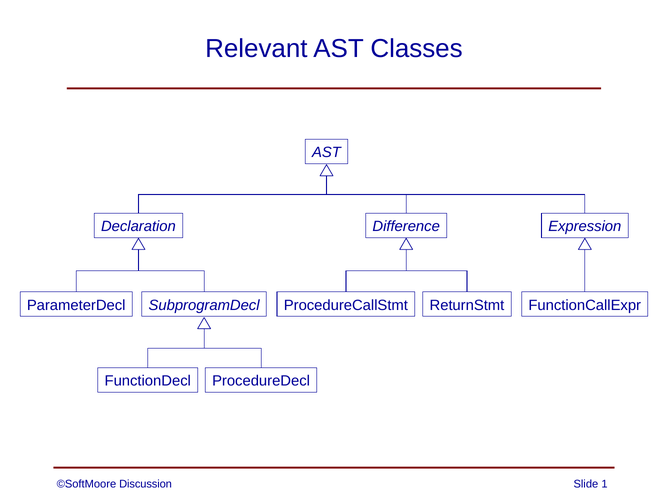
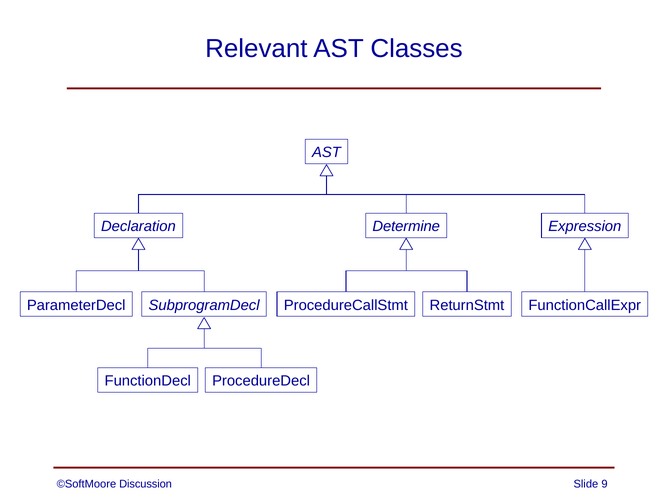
Difference: Difference -> Determine
1: 1 -> 9
